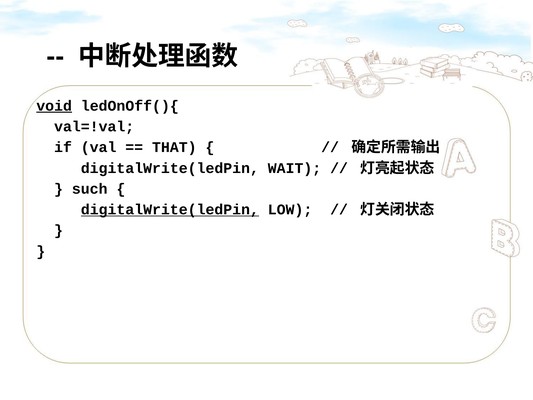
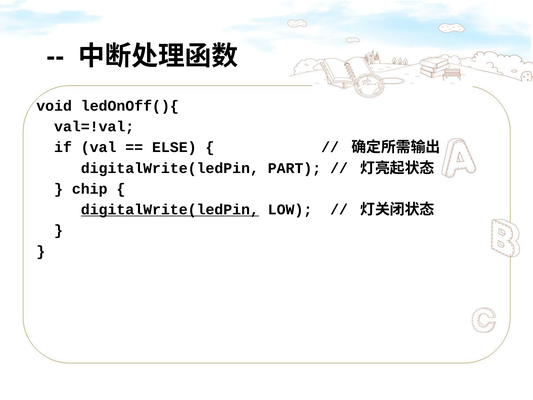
void underline: present -> none
THAT: THAT -> ELSE
WAIT: WAIT -> PART
such: such -> chip
